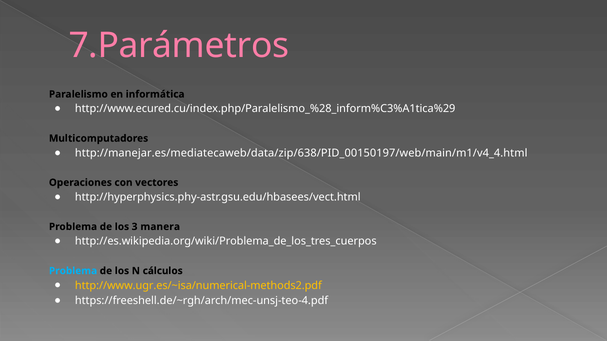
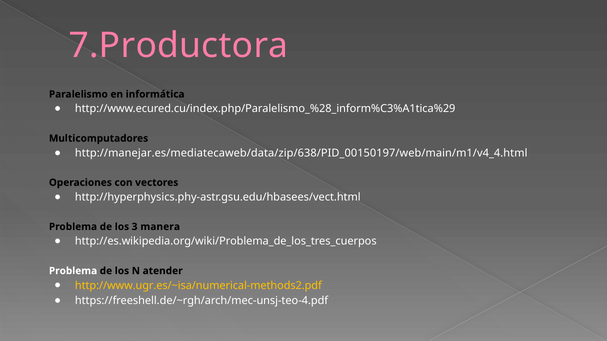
7.Parámetros: 7.Parámetros -> 7.Productora
Problema at (73, 271) colour: light blue -> white
cálculos: cálculos -> atender
